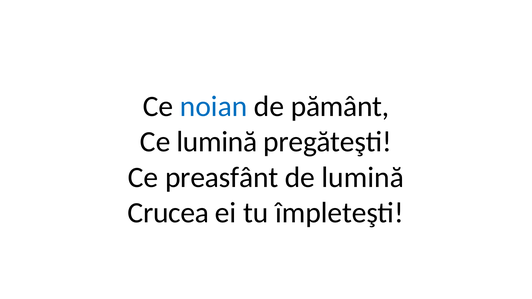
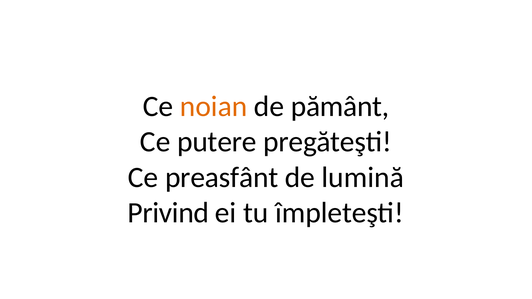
noian colour: blue -> orange
Ce lumină: lumină -> putere
Crucea: Crucea -> Privind
